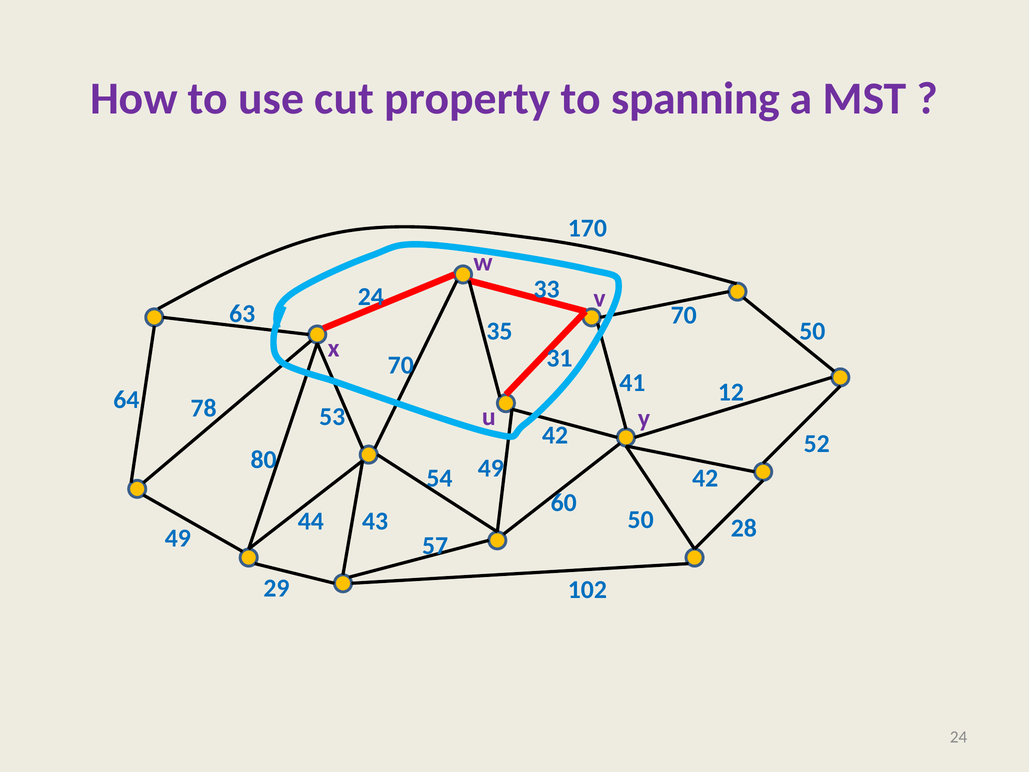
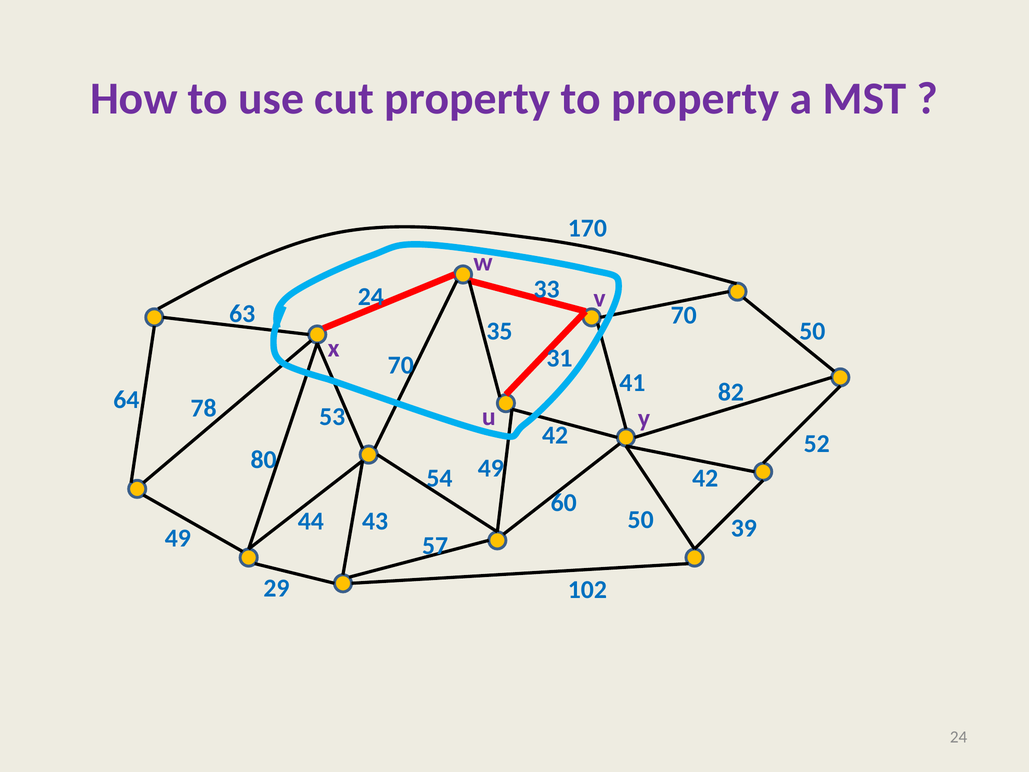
to spanning: spanning -> property
12: 12 -> 82
28: 28 -> 39
